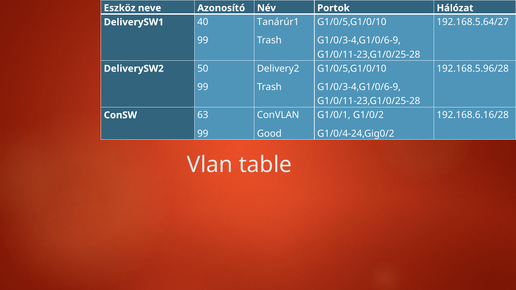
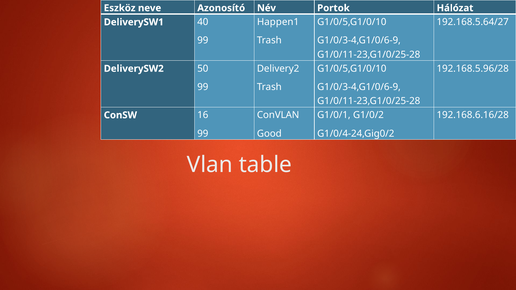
Tanárúr1: Tanárúr1 -> Happen1
63: 63 -> 16
